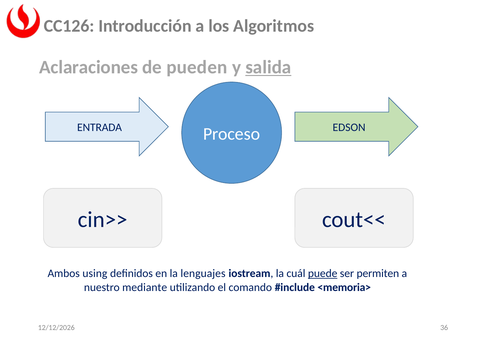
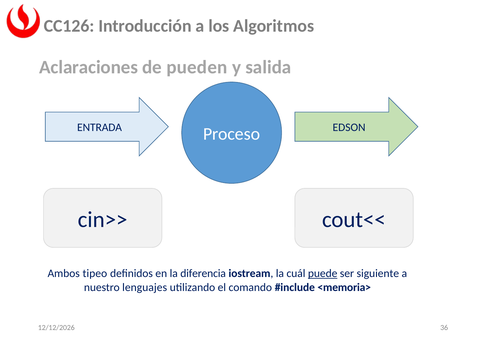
salida underline: present -> none
using: using -> tipeo
lenguajes: lenguajes -> diferencia
permiten: permiten -> siguiente
mediante: mediante -> lenguajes
